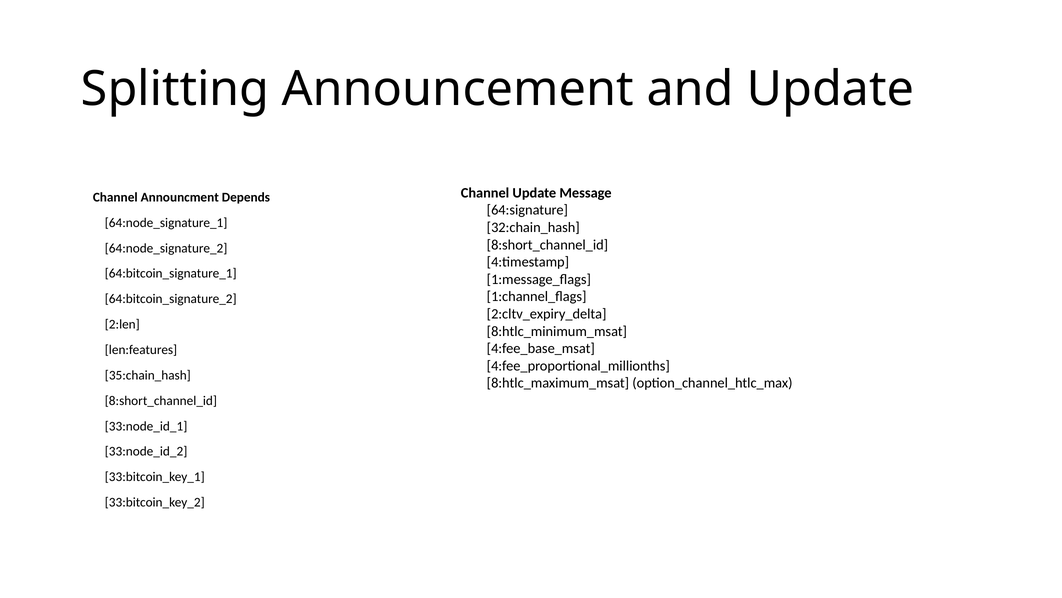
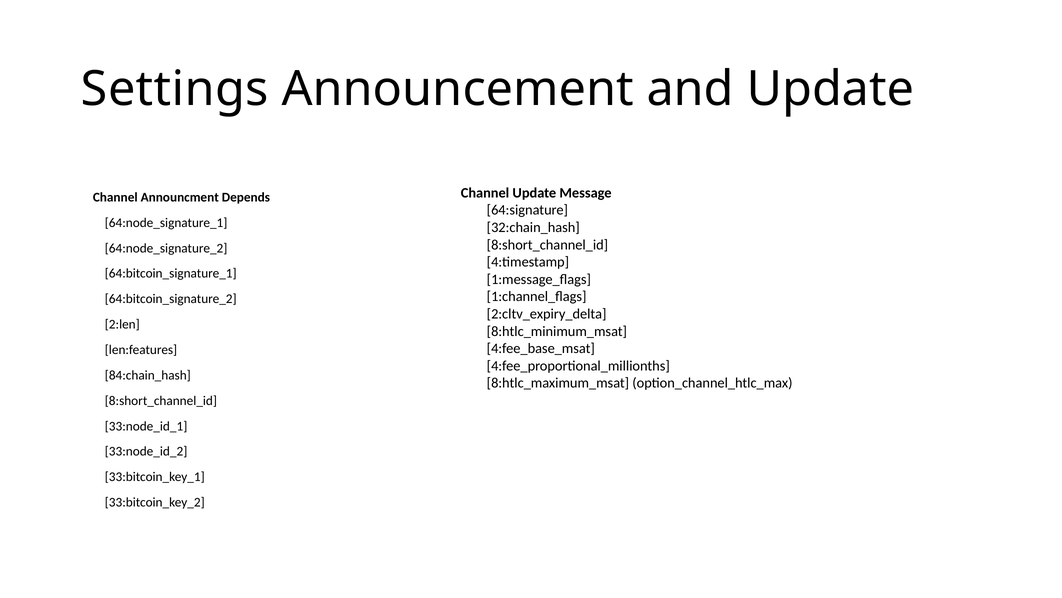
Splitting: Splitting -> Settings
35:chain_hash: 35:chain_hash -> 84:chain_hash
